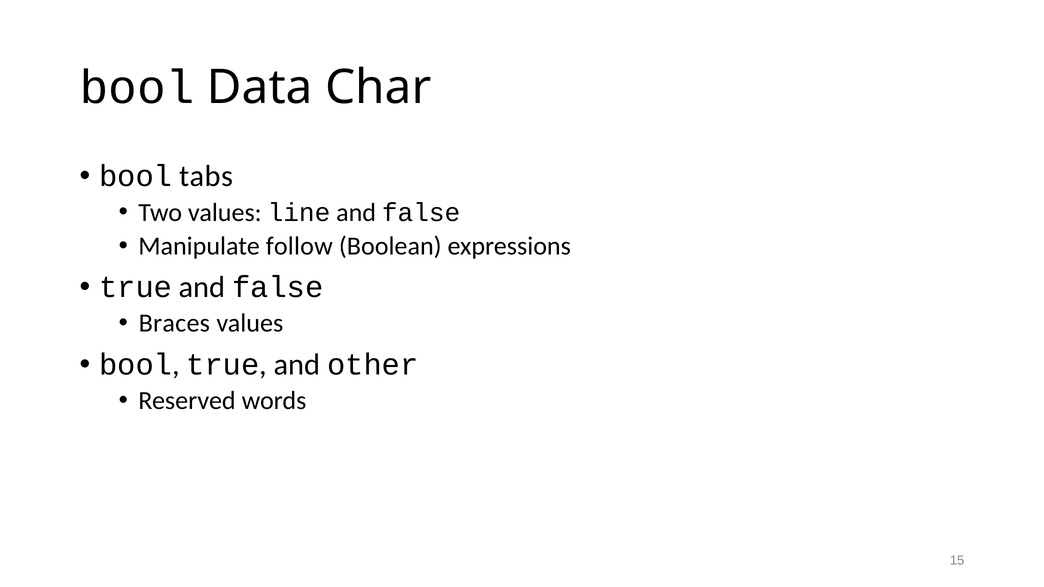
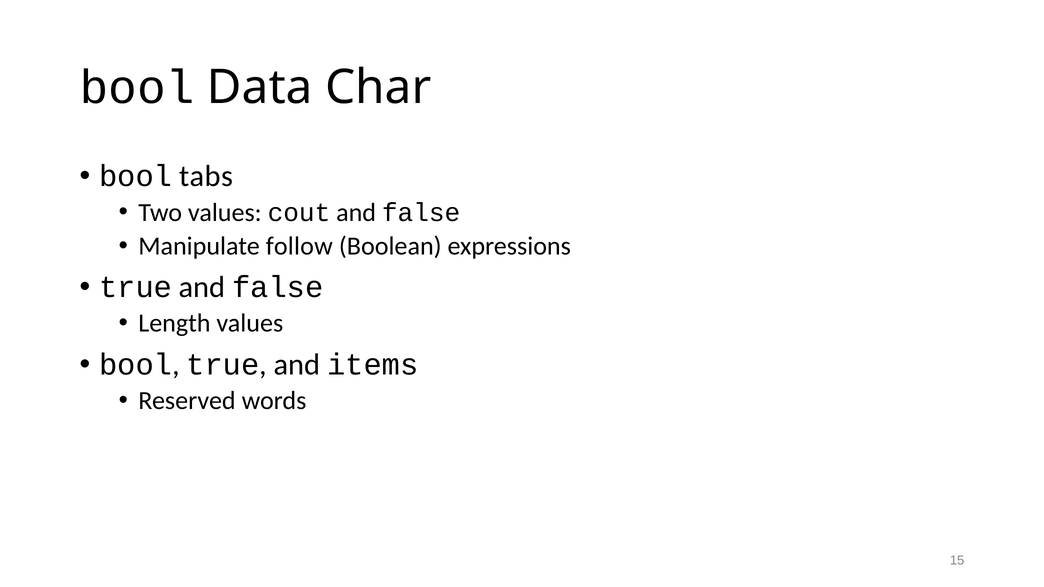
line: line -> cout
Braces: Braces -> Length
other: other -> items
